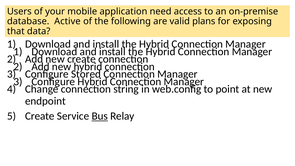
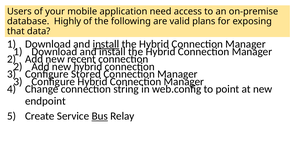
Active: Active -> Highly
install at (106, 44) underline: none -> present
new create: create -> recent
